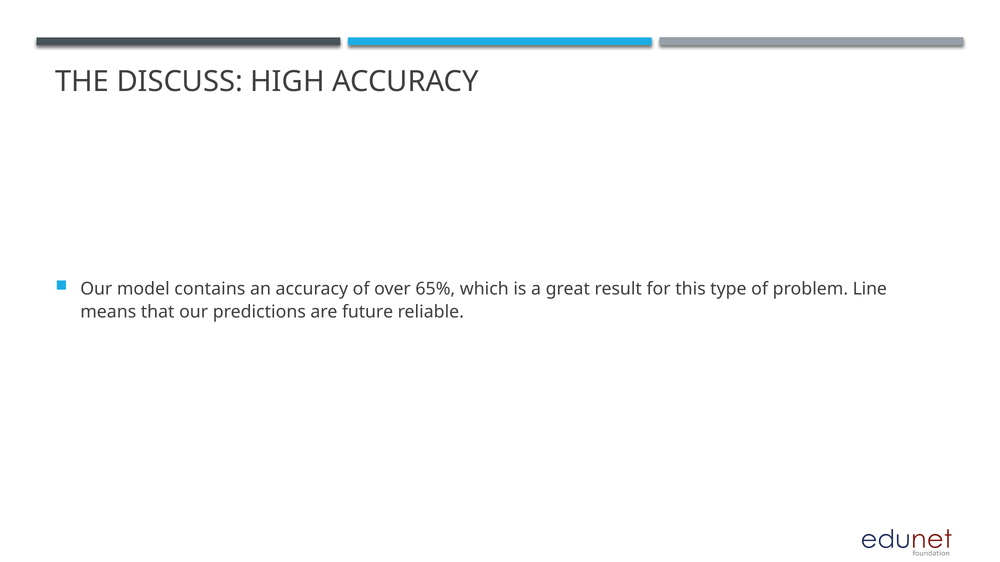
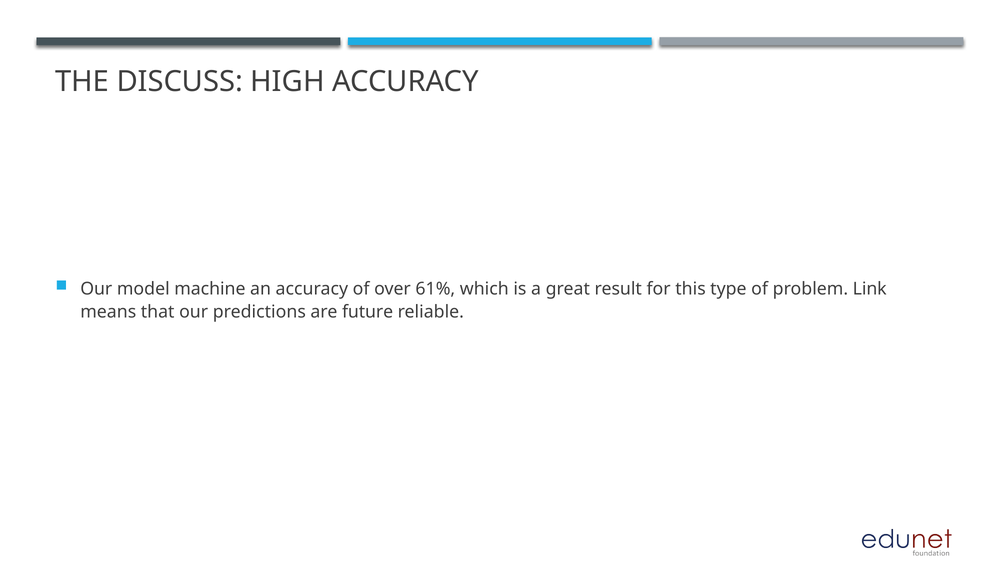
contains: contains -> machine
65%: 65% -> 61%
Line: Line -> Link
